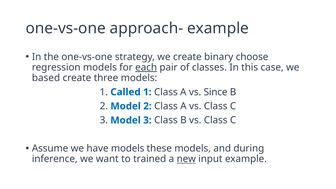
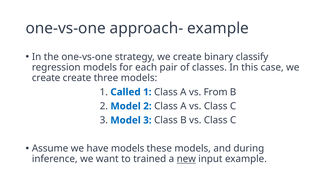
choose: choose -> classify
each underline: present -> none
based at (46, 78): based -> create
Since: Since -> From
